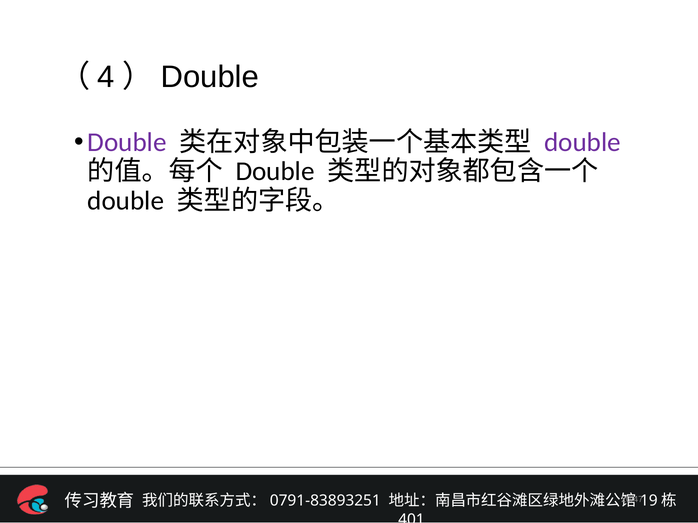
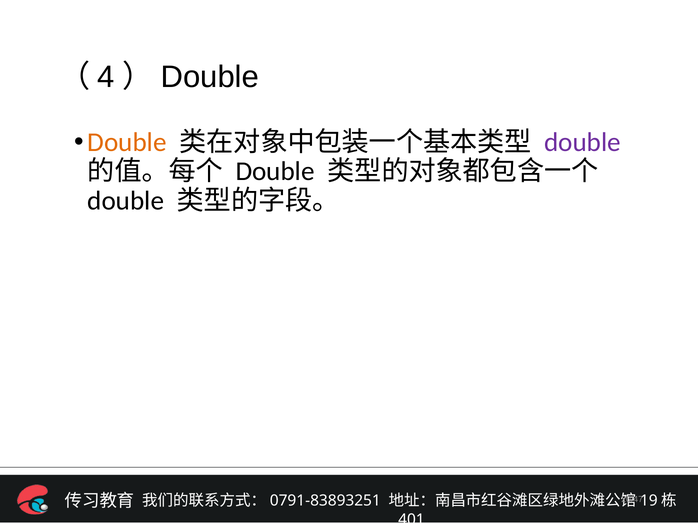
Double at (127, 142) colour: purple -> orange
